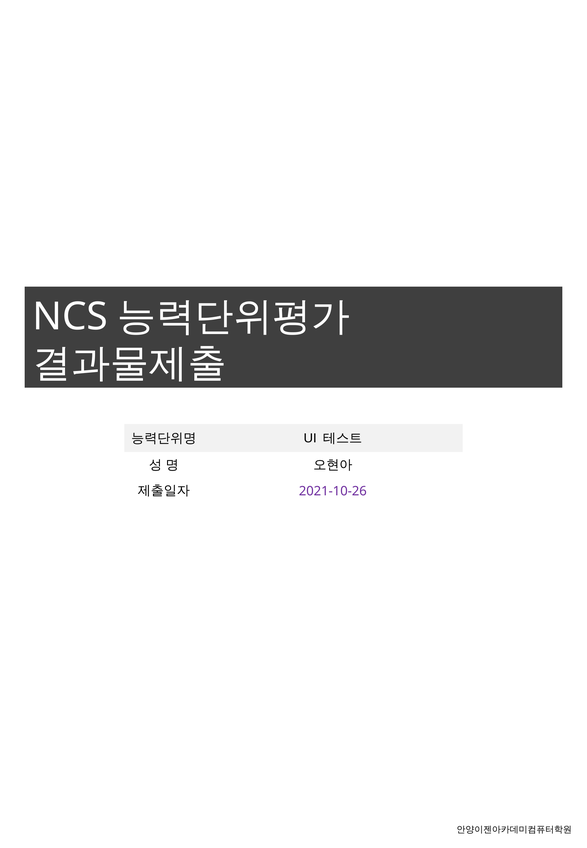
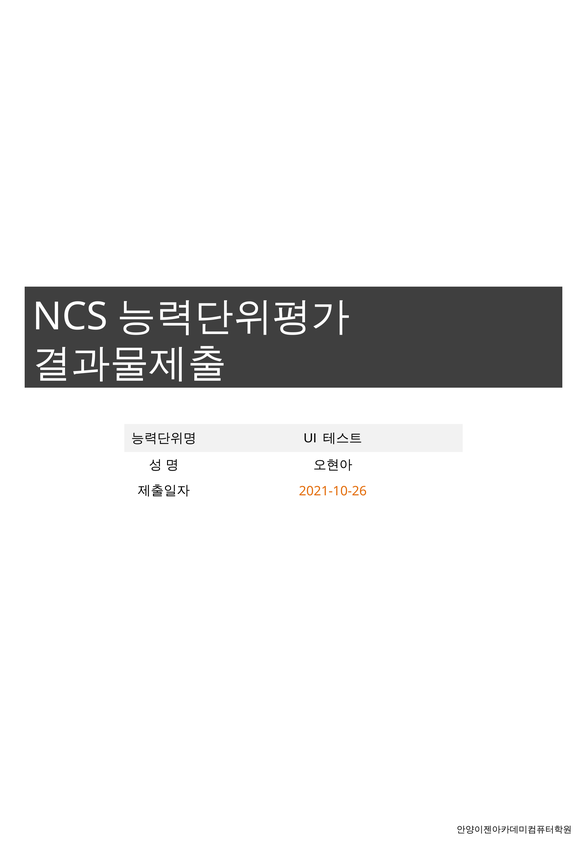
2021-10-26 colour: purple -> orange
